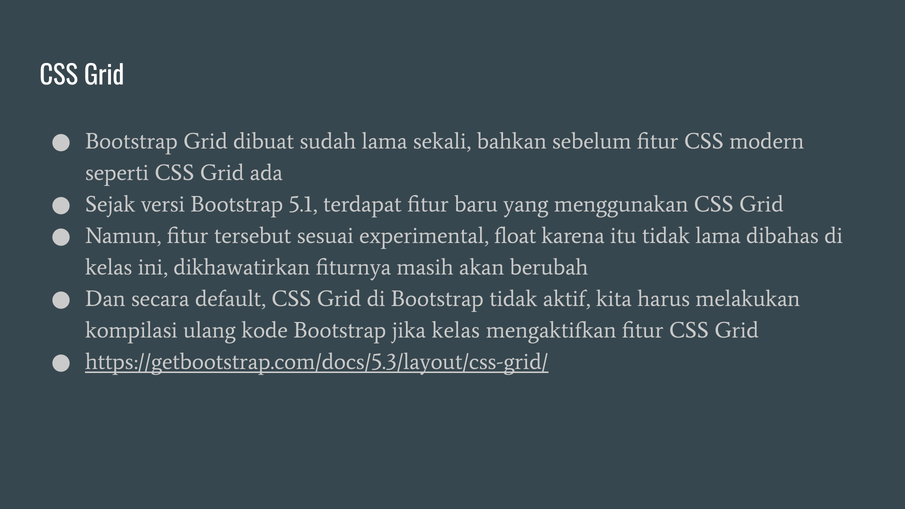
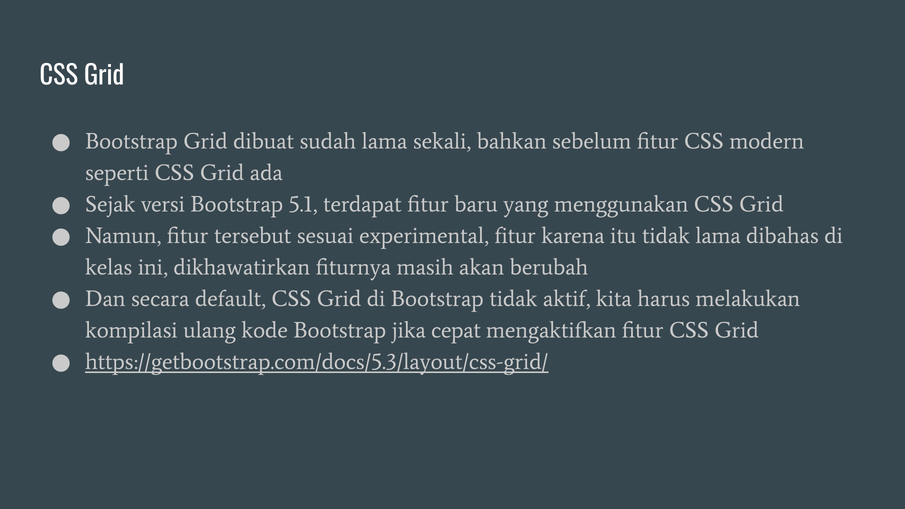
experimental float: float -> fitur
jika kelas: kelas -> cepat
